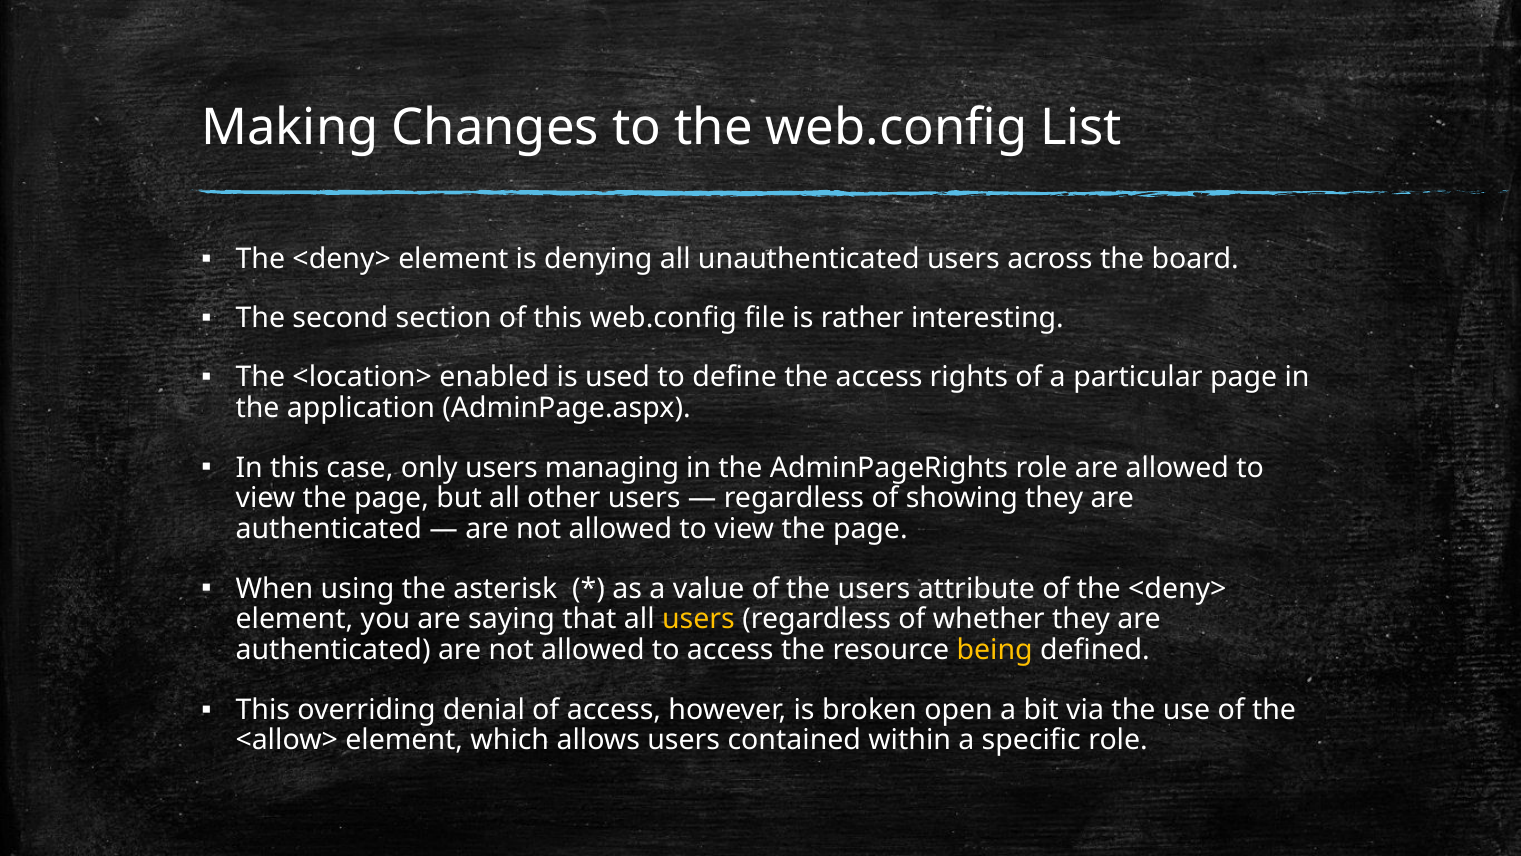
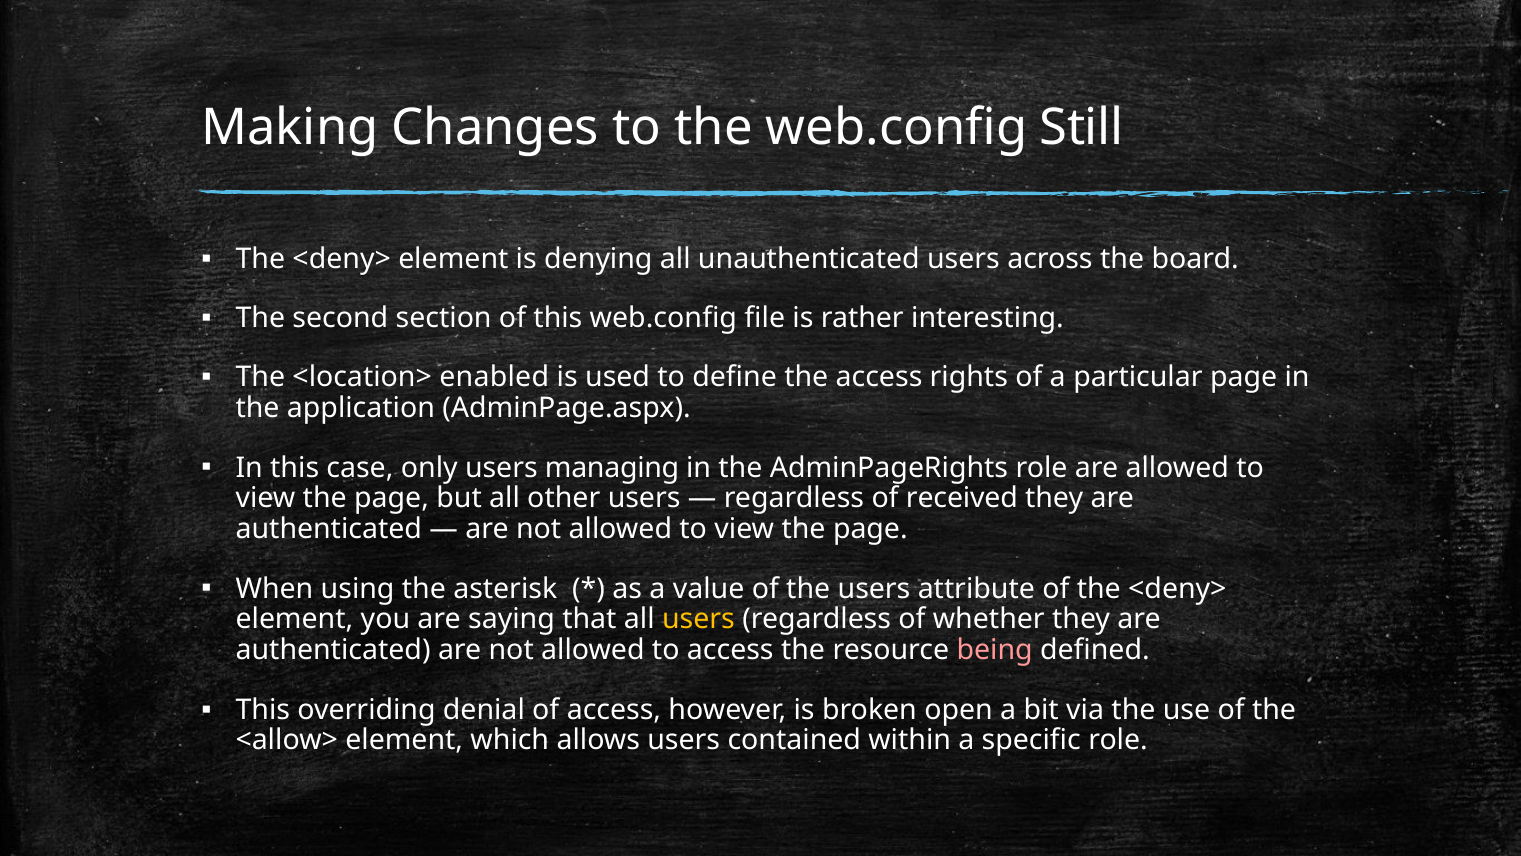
List: List -> Still
showing: showing -> received
being colour: yellow -> pink
